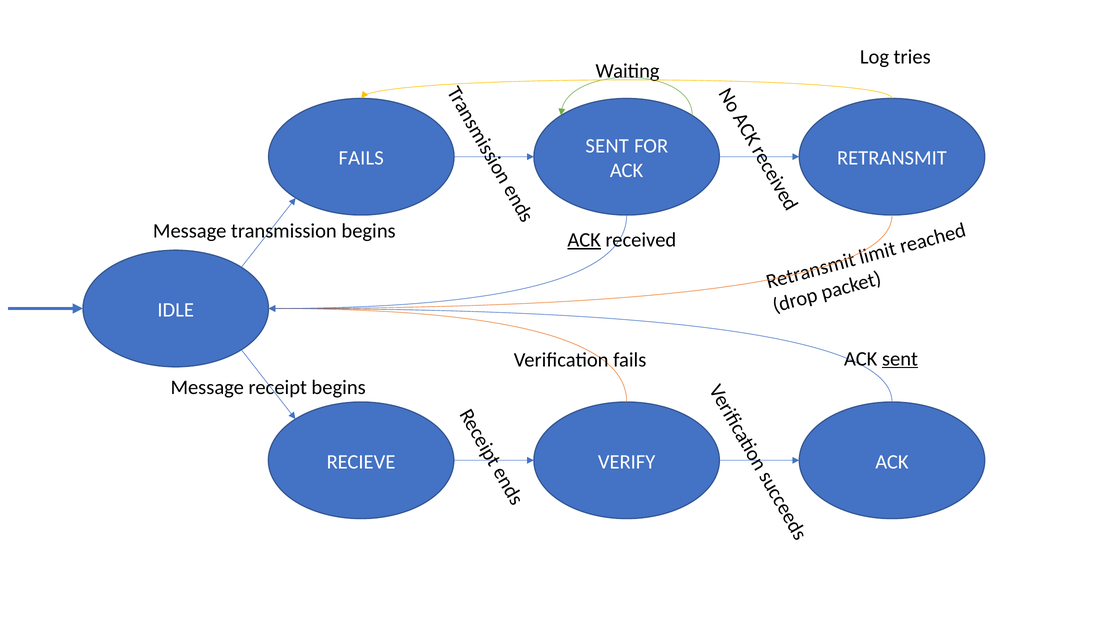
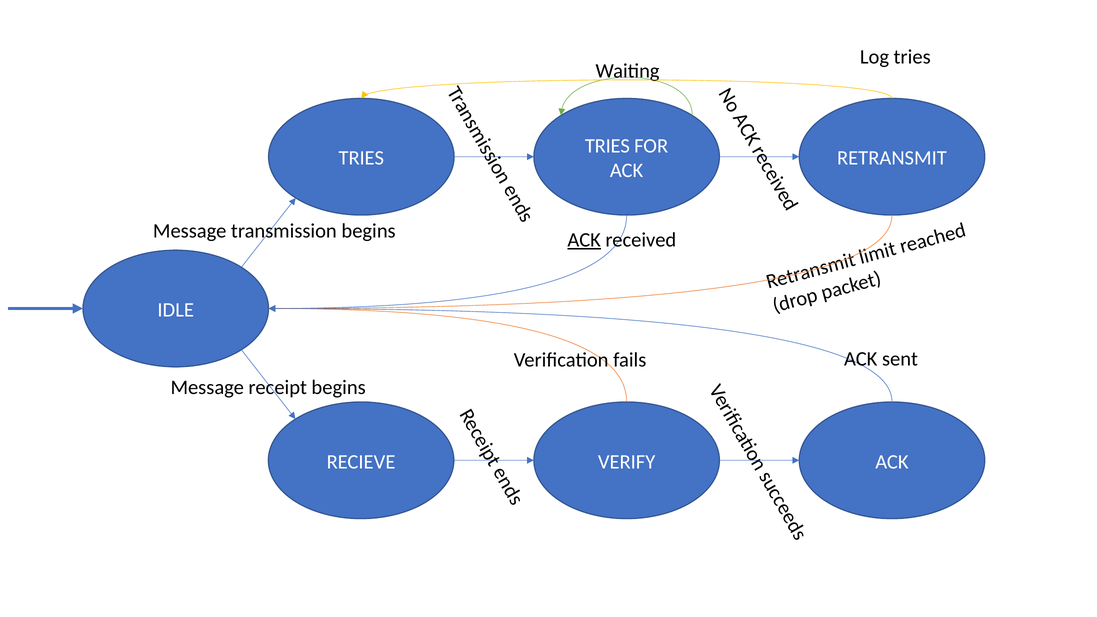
SENT at (607, 146): SENT -> TRIES
FAILS at (361, 158): FAILS -> TRIES
sent at (900, 359) underline: present -> none
